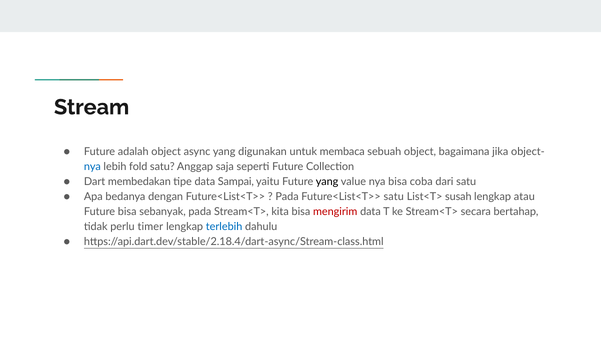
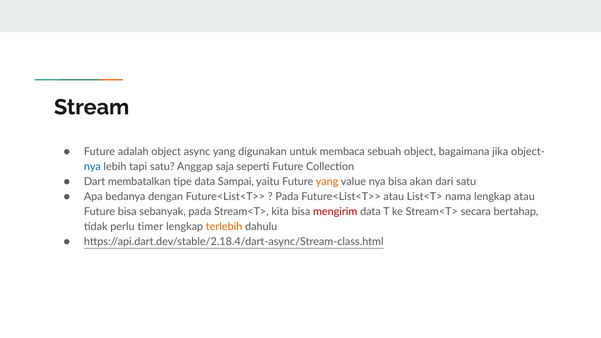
fold: fold -> tapi
membedakan: membedakan -> membatalkan
yang at (327, 182) colour: black -> orange
coba: coba -> akan
Future<List<T>> satu: satu -> atau
susah: susah -> nama
terlebih colour: blue -> orange
